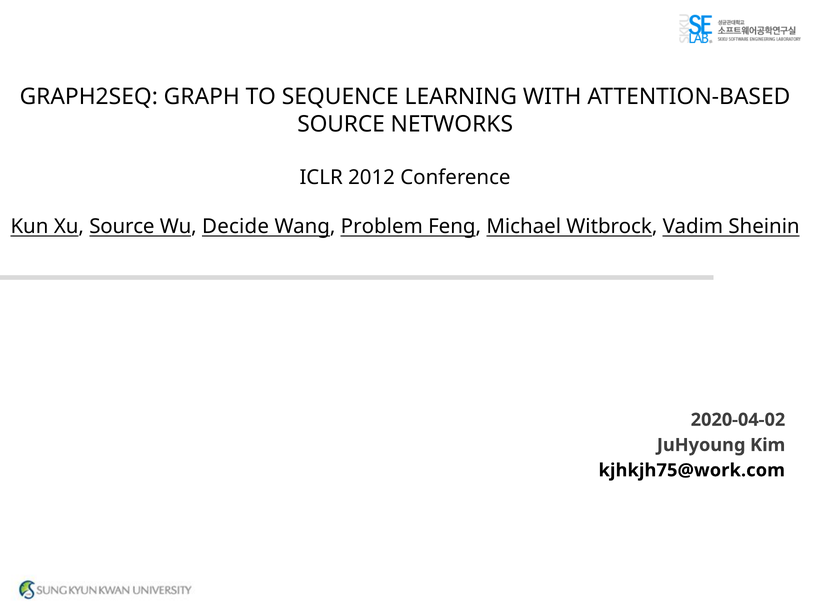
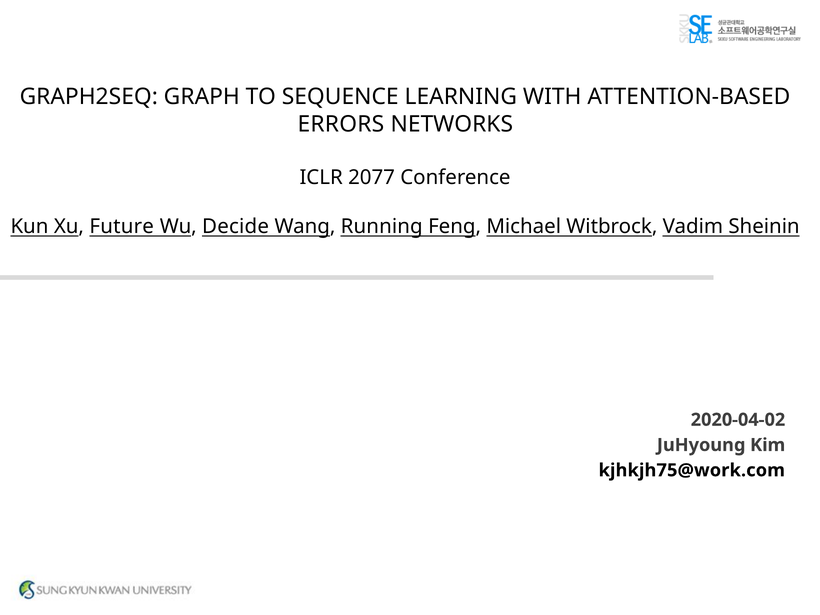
SOURCE at (341, 124): SOURCE -> ERRORS
2012: 2012 -> 2077
Xu Source: Source -> Future
Problem: Problem -> Running
